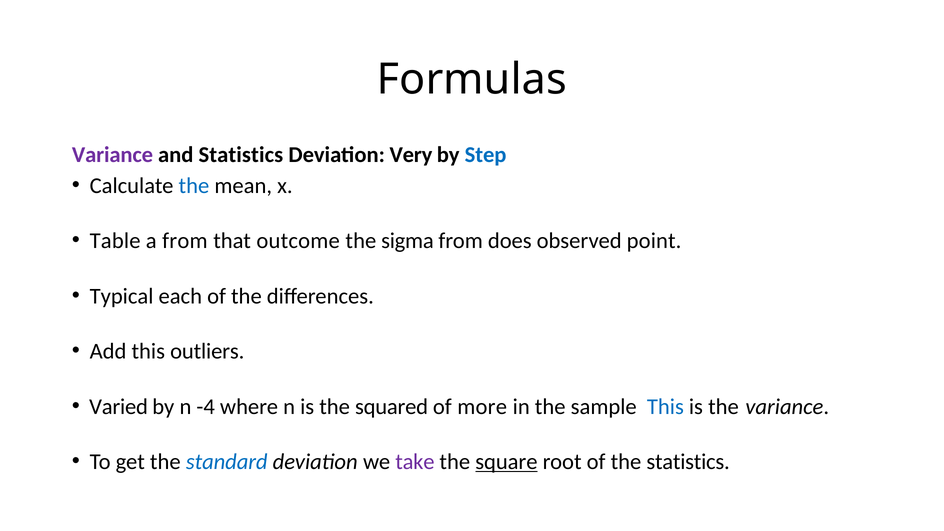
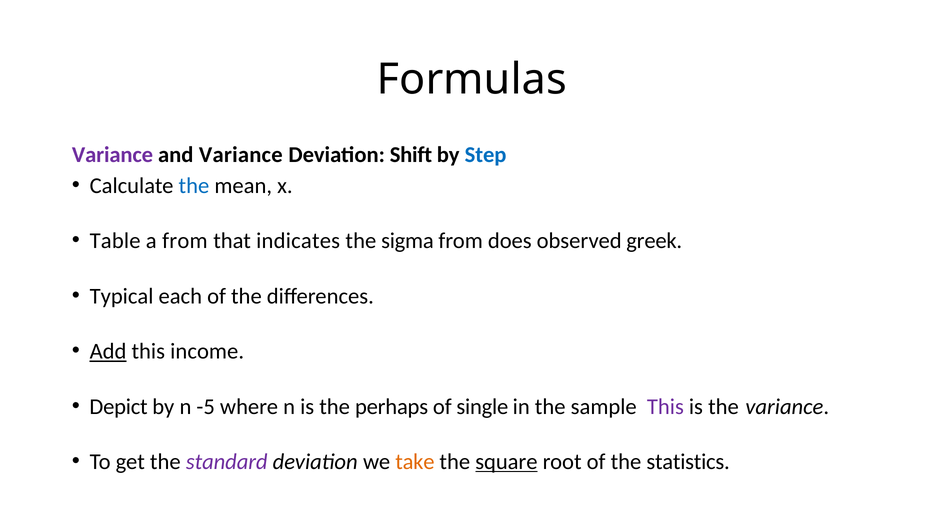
and Statistics: Statistics -> Variance
Very: Very -> Shift
outcome: outcome -> indicates
point: point -> greek
Add underline: none -> present
outliers: outliers -> income
Varied: Varied -> Depict
-4: -4 -> -5
squared: squared -> perhaps
more: more -> single
This at (665, 407) colour: blue -> purple
standard colour: blue -> purple
take colour: purple -> orange
